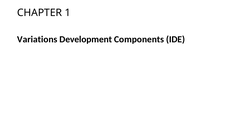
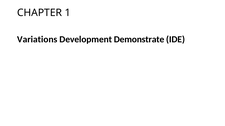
Components: Components -> Demonstrate
